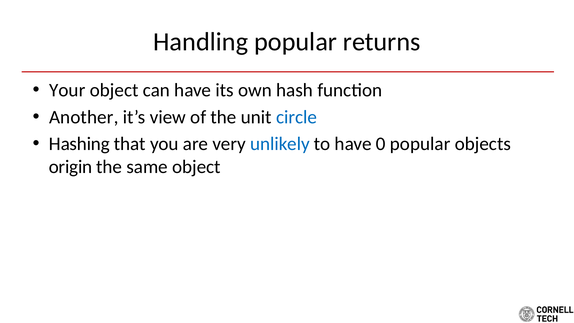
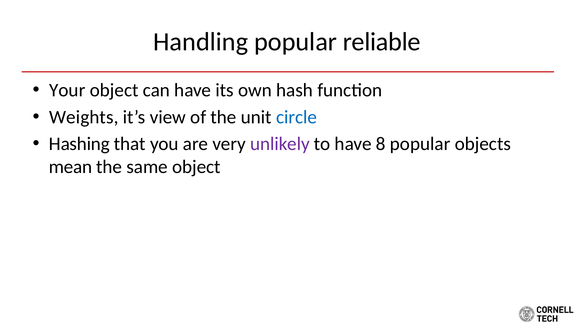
returns: returns -> reliable
Another: Another -> Weights
unlikely colour: blue -> purple
0: 0 -> 8
origin: origin -> mean
